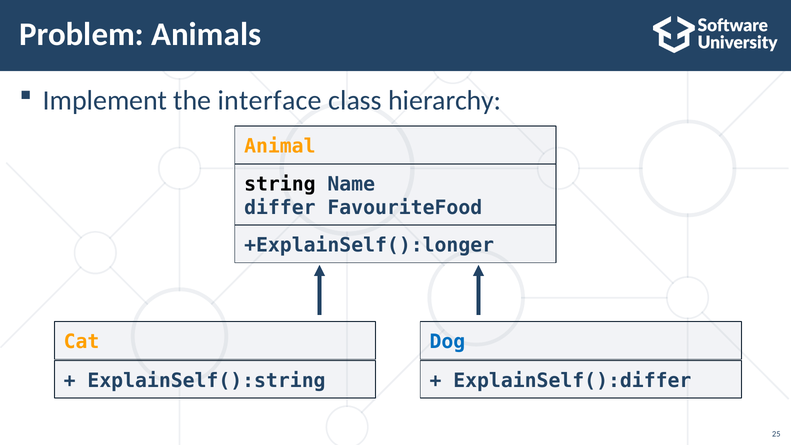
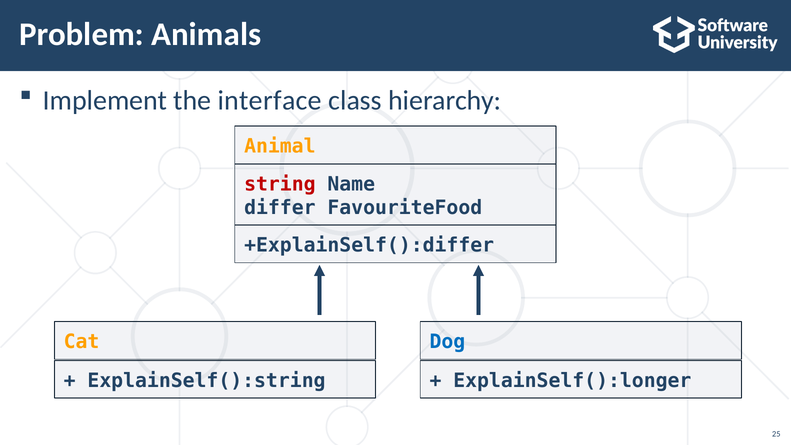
string colour: black -> red
+ExplainSelf():longer: +ExplainSelf():longer -> +ExplainSelf():differ
ExplainSelf():differ: ExplainSelf():differ -> ExplainSelf():longer
